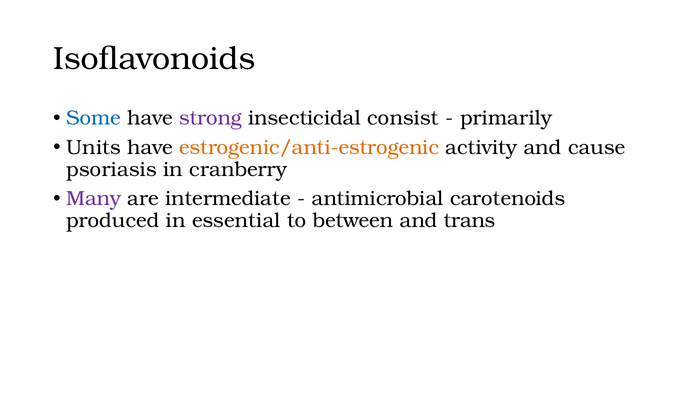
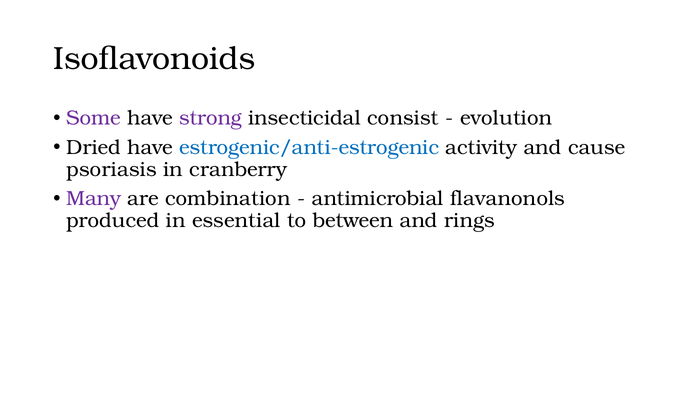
Some colour: blue -> purple
primarily: primarily -> evolution
Units: Units -> Dried
estrogenic/anti-estrogenic colour: orange -> blue
intermediate: intermediate -> combination
carotenoids: carotenoids -> flavanonols
trans: trans -> rings
